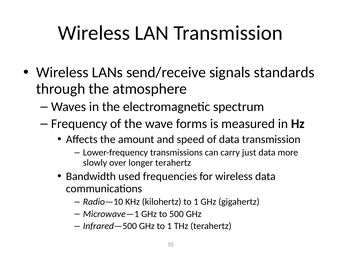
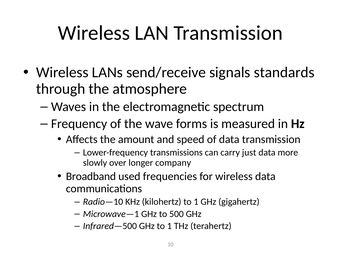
longer terahertz: terahertz -> company
Bandwidth: Bandwidth -> Broadband
